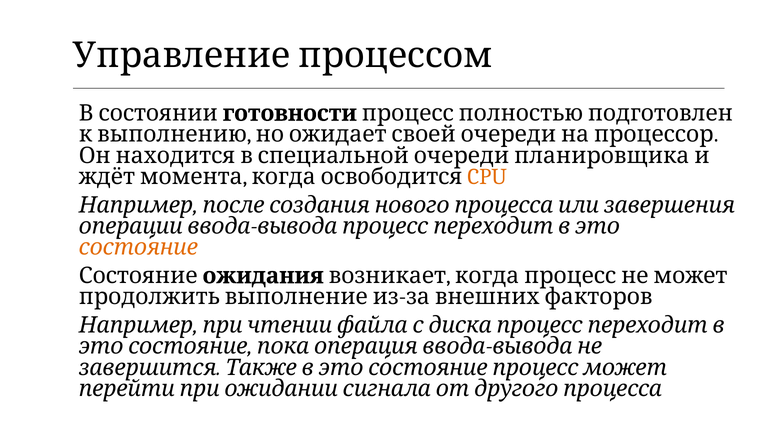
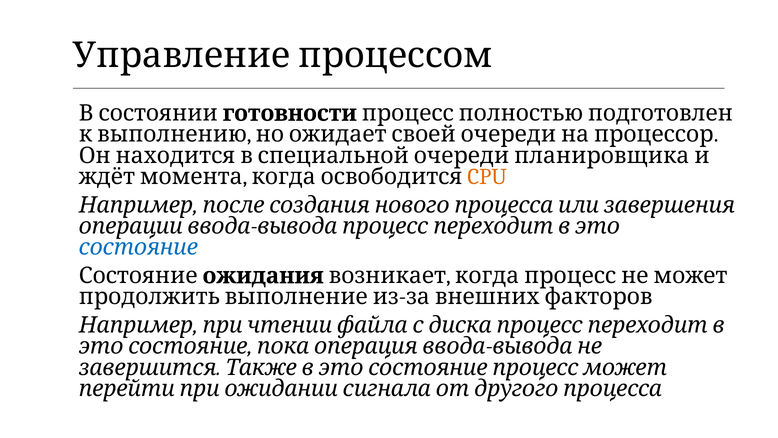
состояние colour: orange -> blue
